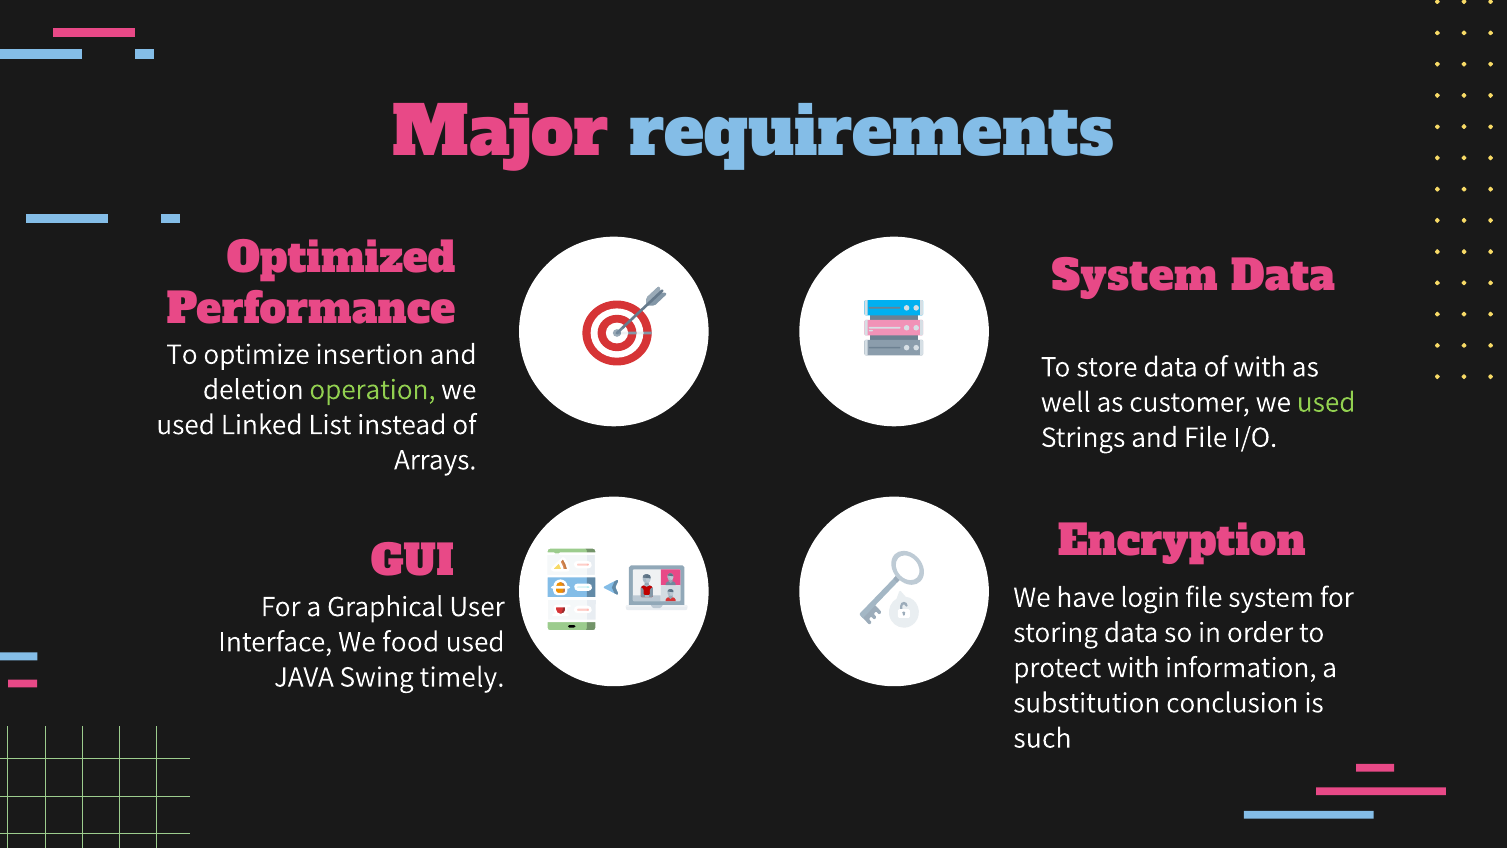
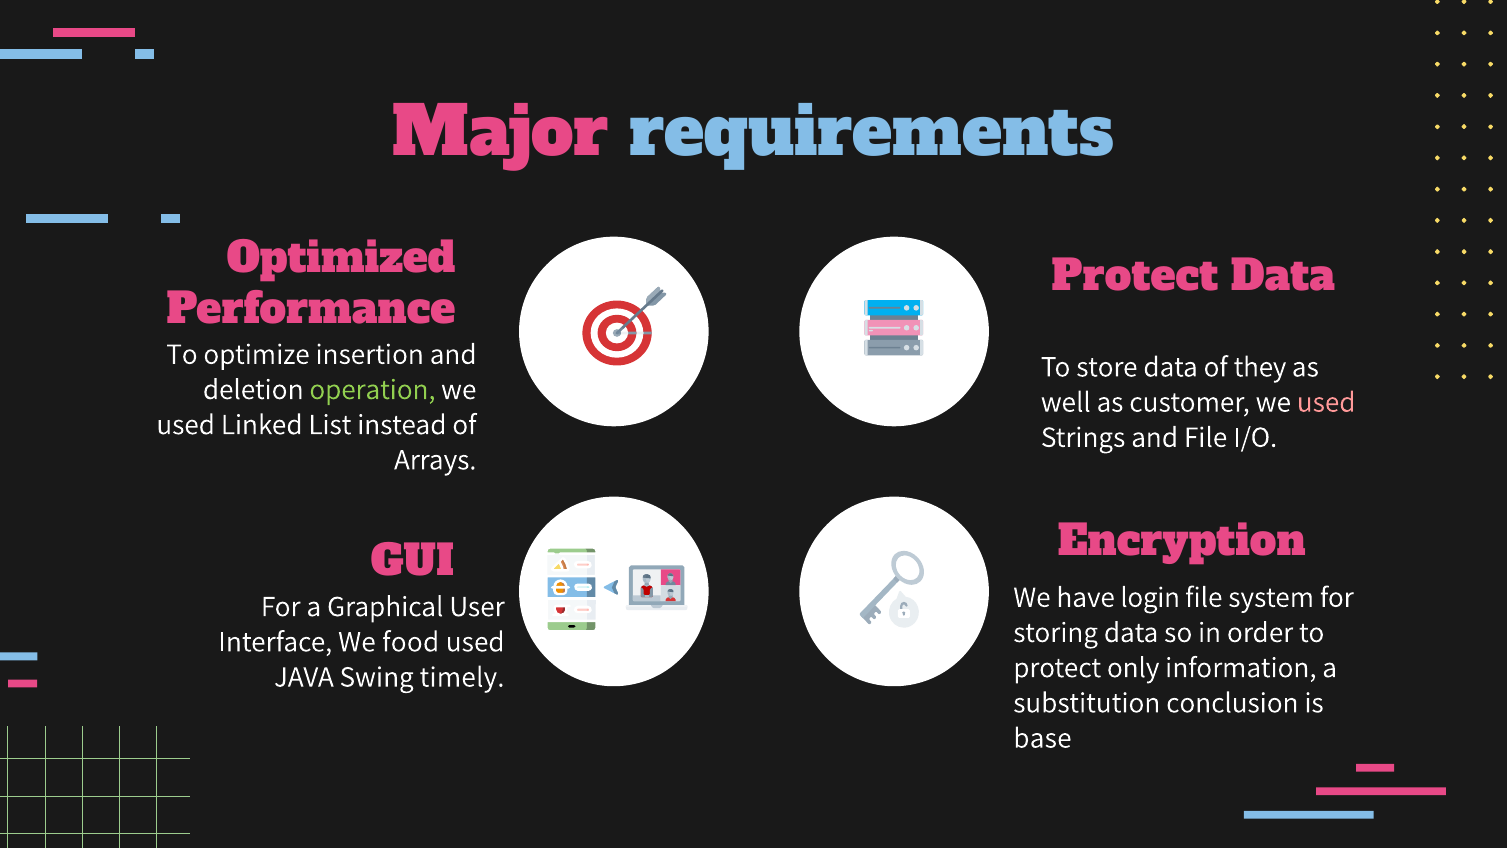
System at (1135, 276): System -> Protect
of with: with -> they
used at (1326, 402) colour: light green -> pink
protect with: with -> only
such: such -> base
